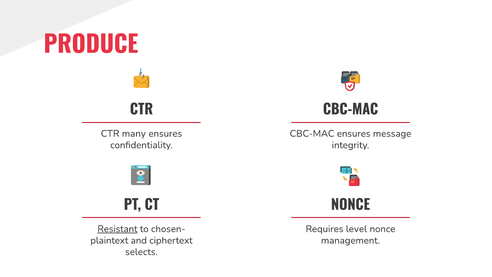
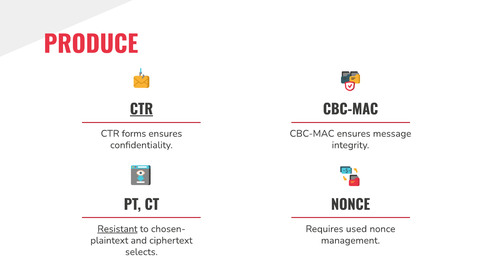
CTR at (141, 110) underline: none -> present
many: many -> forms
level: level -> used
